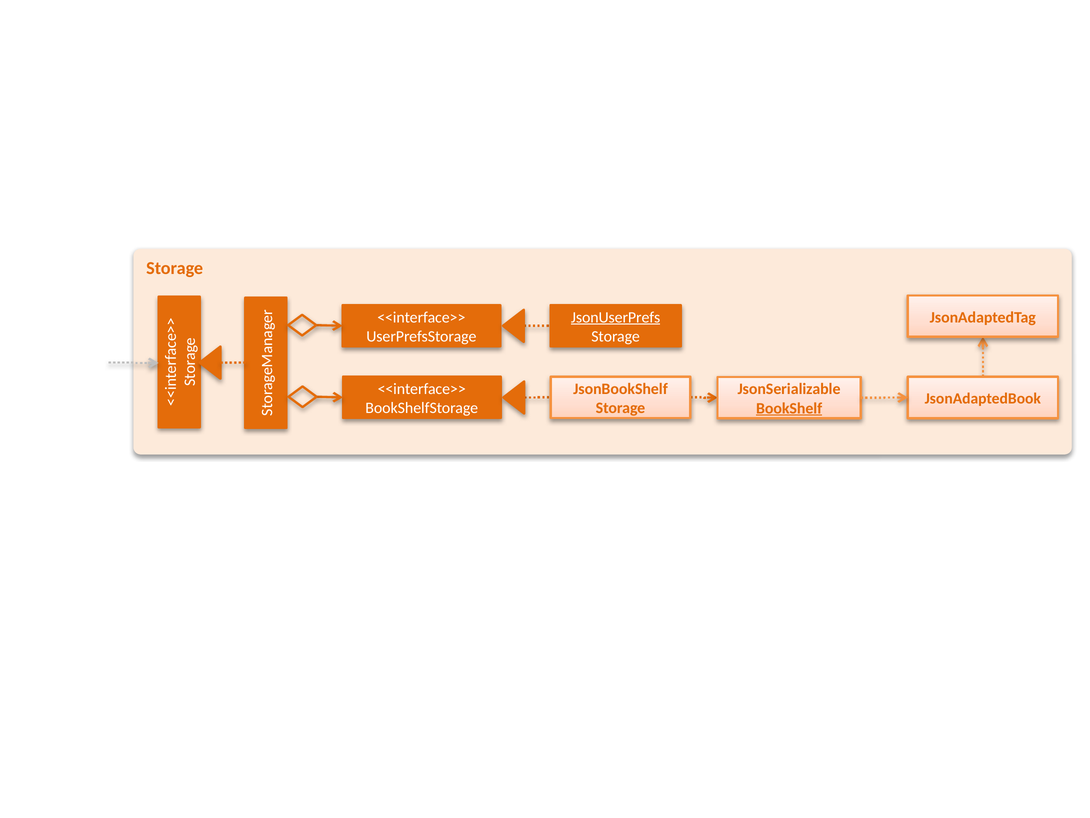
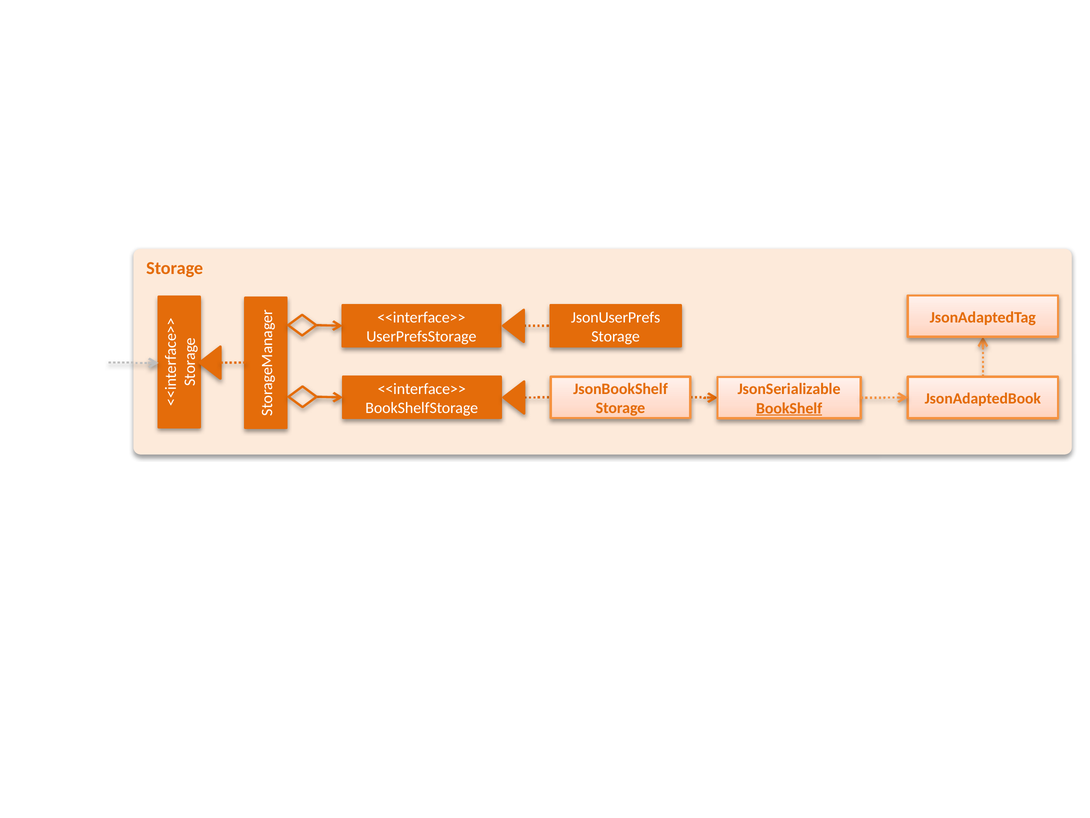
JsonUserPrefs underline: present -> none
